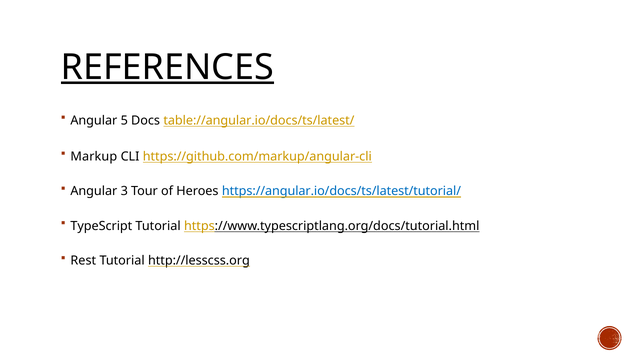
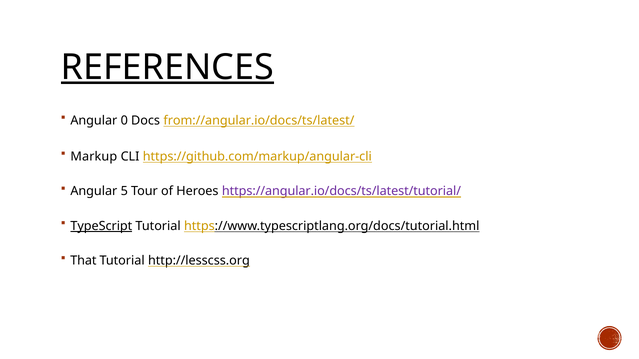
5: 5 -> 0
table://angular.io/docs/ts/latest/: table://angular.io/docs/ts/latest/ -> from://angular.io/docs/ts/latest/
3: 3 -> 5
https://angular.io/docs/ts/latest/tutorial/ colour: blue -> purple
TypeScript underline: none -> present
Rest: Rest -> That
